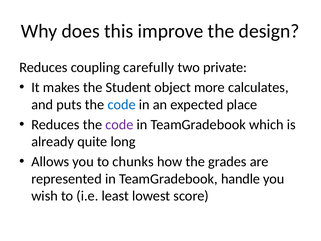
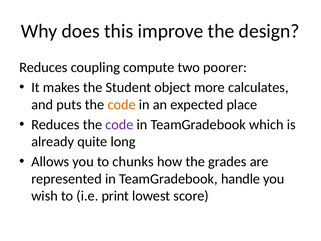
carefully: carefully -> compute
private: private -> poorer
code at (122, 104) colour: blue -> orange
least: least -> print
